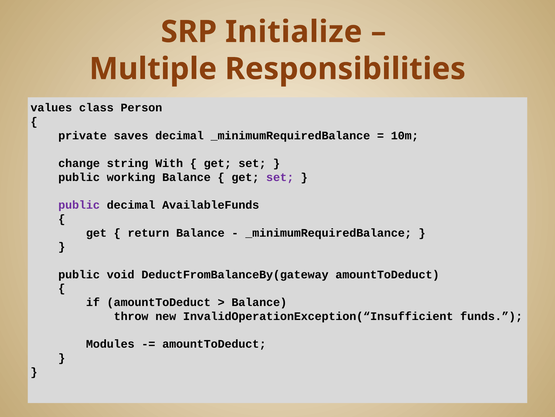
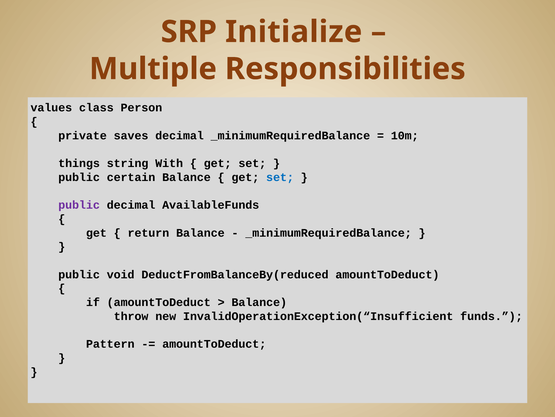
change: change -> things
working: working -> certain
set at (280, 177) colour: purple -> blue
DeductFromBalanceBy(gateway: DeductFromBalanceBy(gateway -> DeductFromBalanceBy(reduced
Modules: Modules -> Pattern
